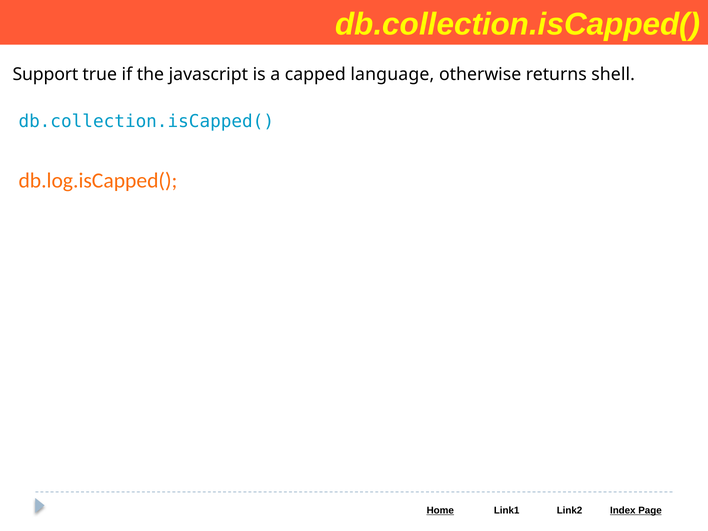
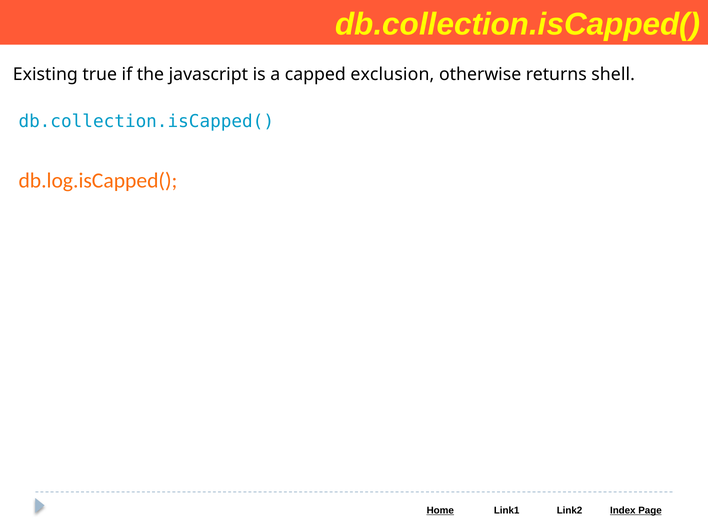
Support: Support -> Existing
language: language -> exclusion
